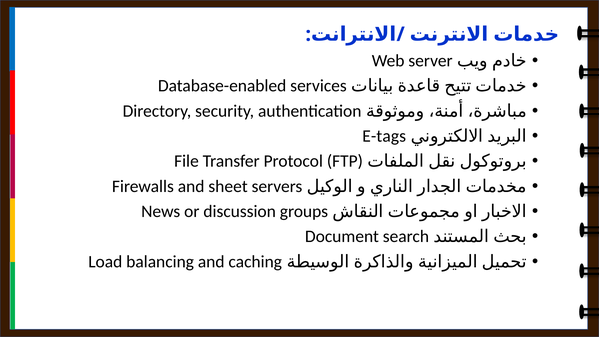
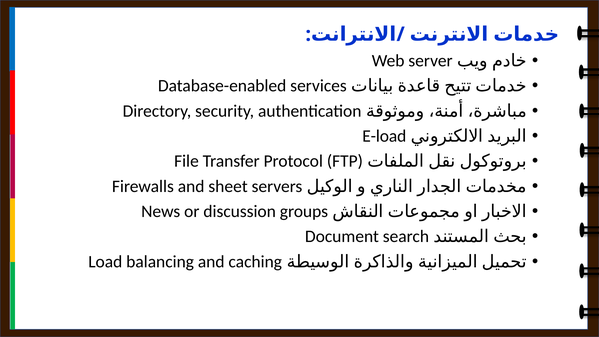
E-tags: E-tags -> E-load
